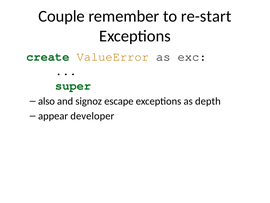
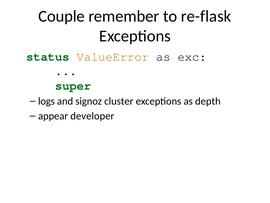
re-start: re-start -> re-flask
create: create -> status
also: also -> logs
escape: escape -> cluster
